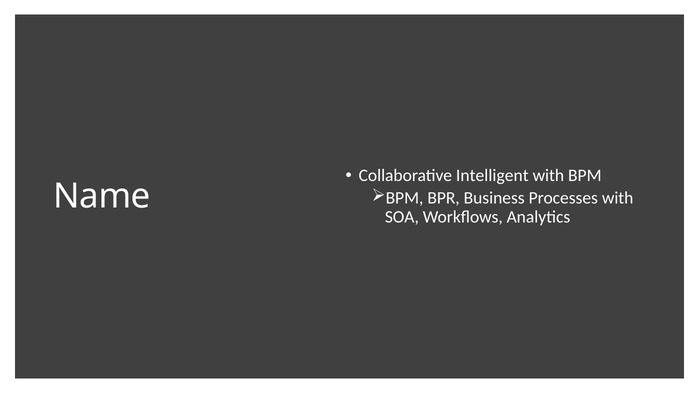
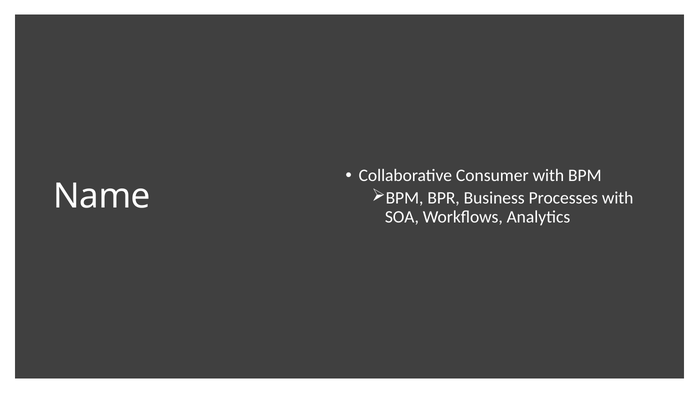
Intelligent: Intelligent -> Consumer
